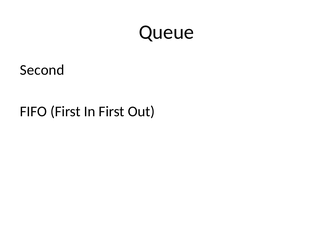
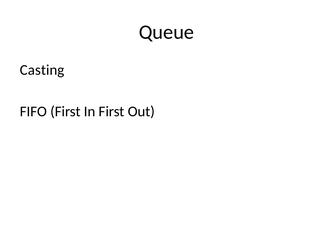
Second: Second -> Casting
